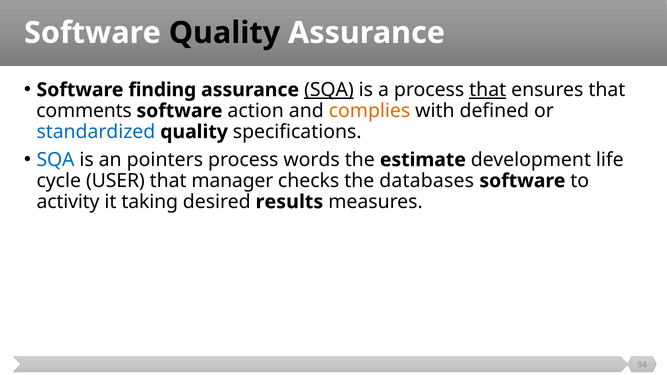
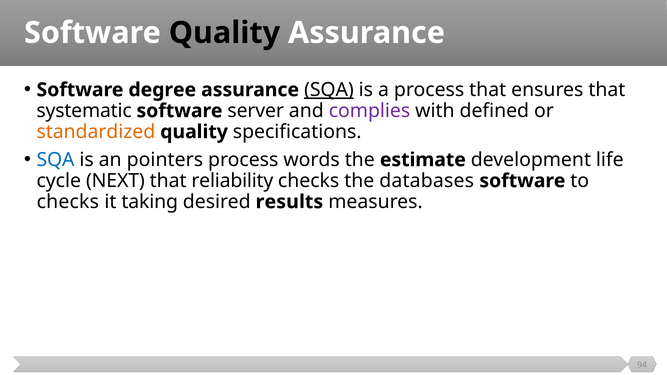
finding: finding -> degree
that at (488, 90) underline: present -> none
comments: comments -> systematic
action: action -> server
complies colour: orange -> purple
standardized colour: blue -> orange
USER: USER -> NEXT
manager: manager -> reliability
activity at (68, 202): activity -> checks
